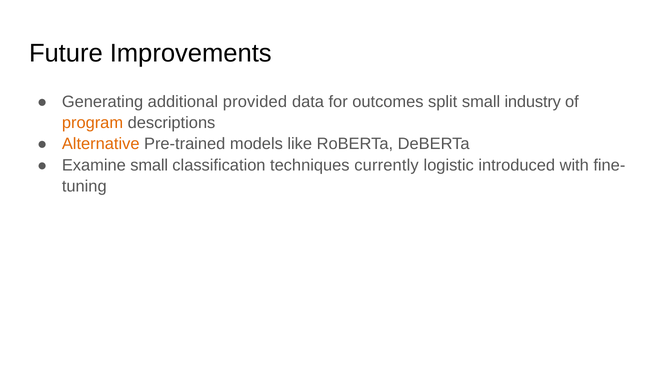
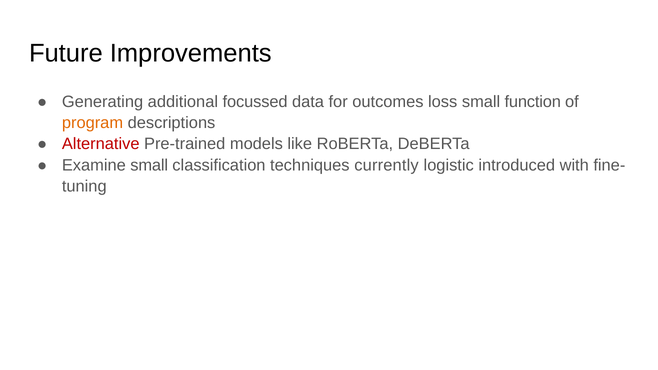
provided: provided -> focussed
split: split -> loss
industry: industry -> function
Alternative colour: orange -> red
